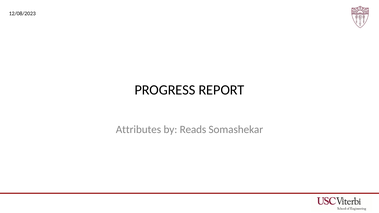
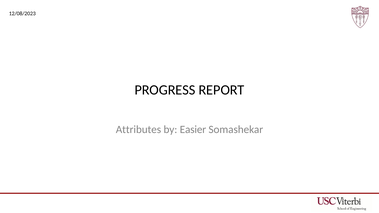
Reads: Reads -> Easier
